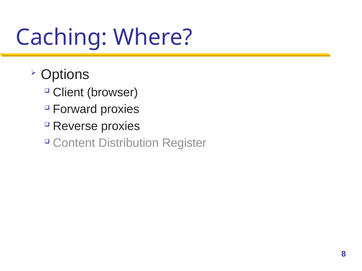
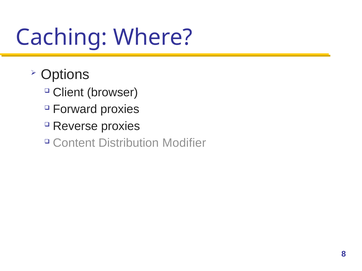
Register: Register -> Modifier
